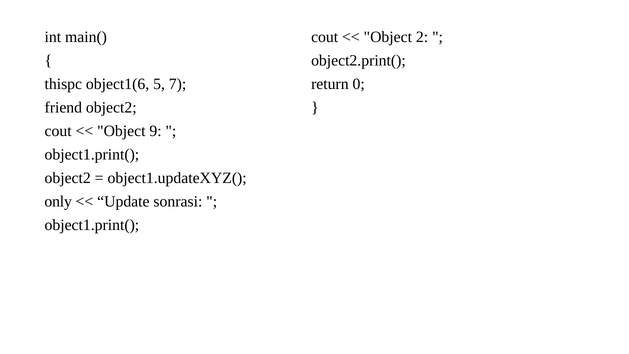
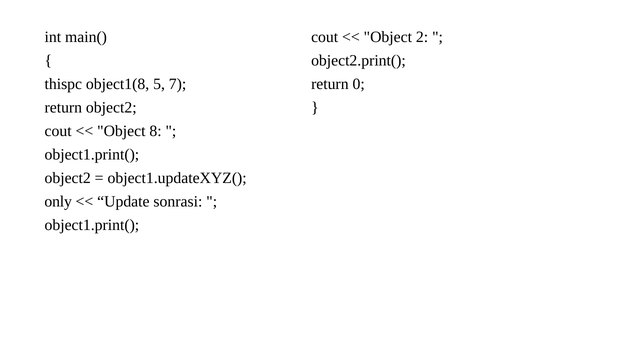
object1(6: object1(6 -> object1(8
friend at (63, 107): friend -> return
9: 9 -> 8
